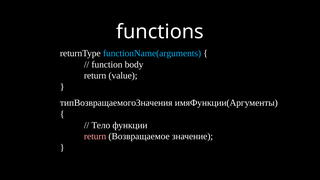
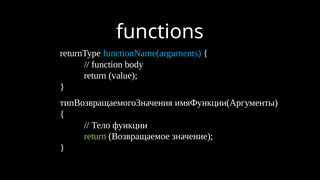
return at (95, 136) colour: pink -> light green
